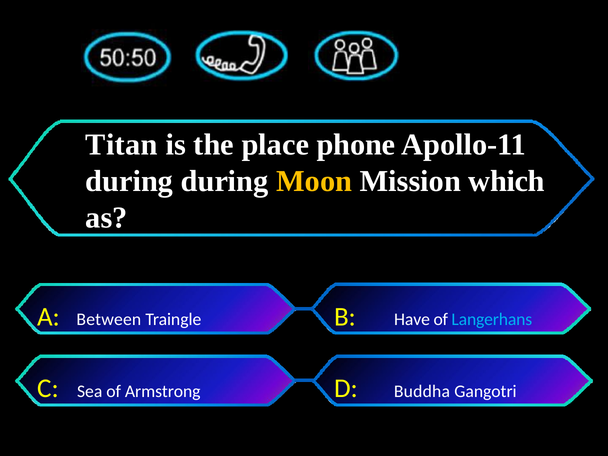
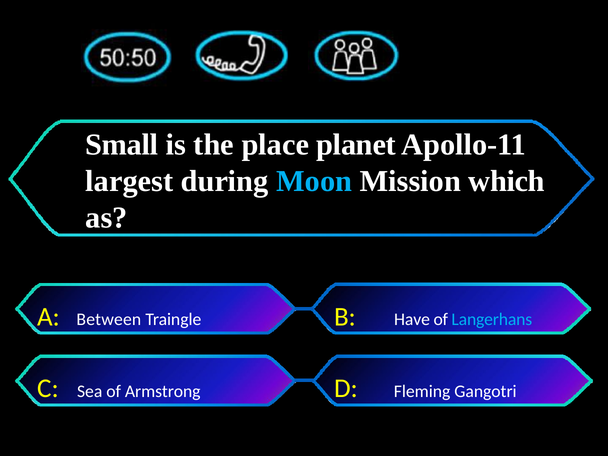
Titan: Titan -> Small
phone: phone -> planet
during at (129, 181): during -> largest
Moon colour: yellow -> light blue
Buddha: Buddha -> Fleming
